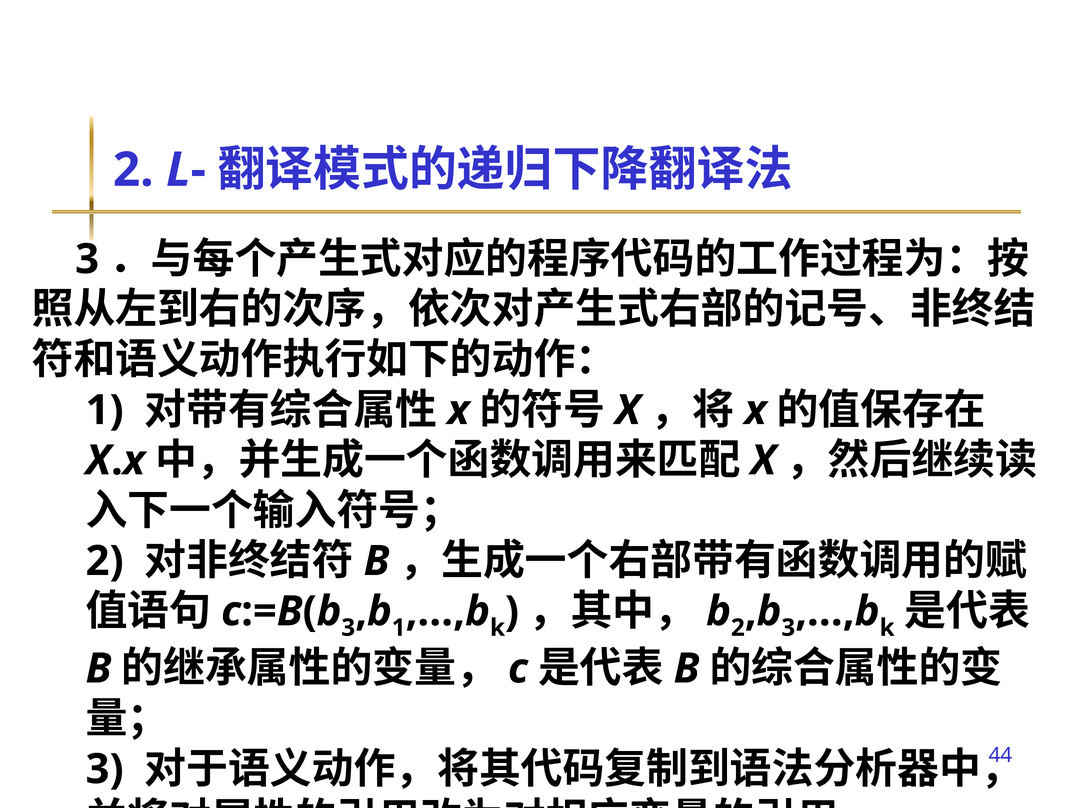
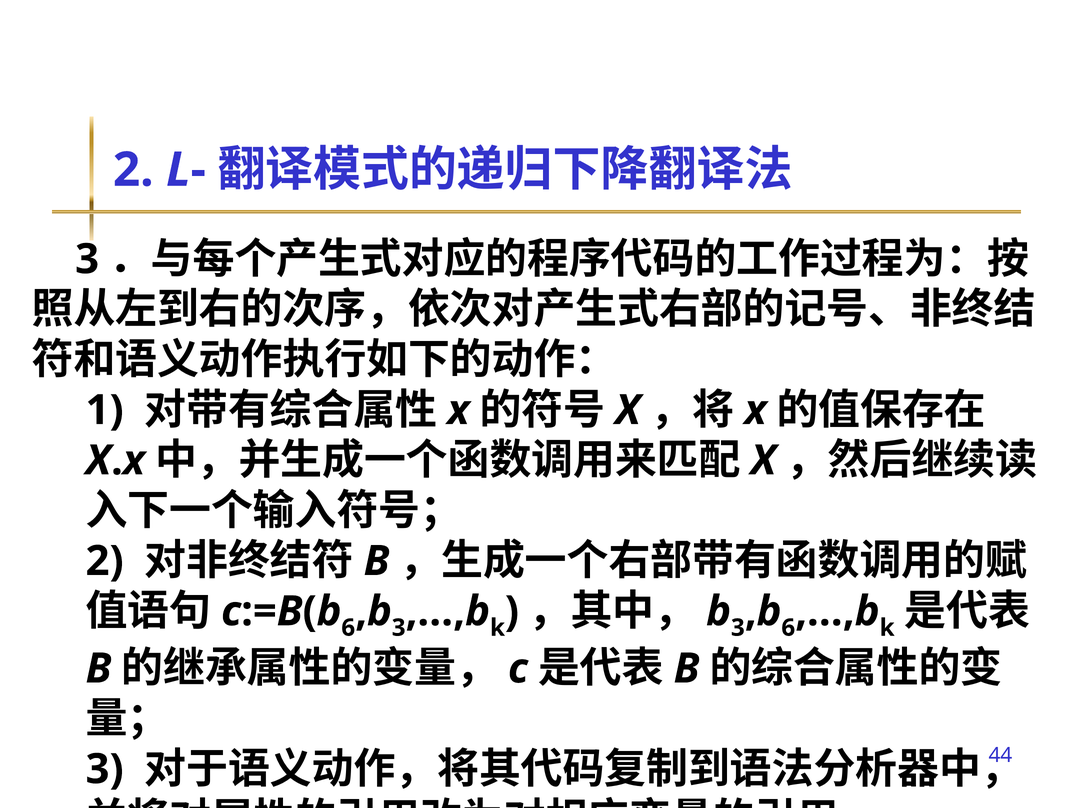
3 at (348, 628): 3 -> 6
1 at (399, 628): 1 -> 3
2 at (738, 628): 2 -> 3
3 at (788, 628): 3 -> 6
